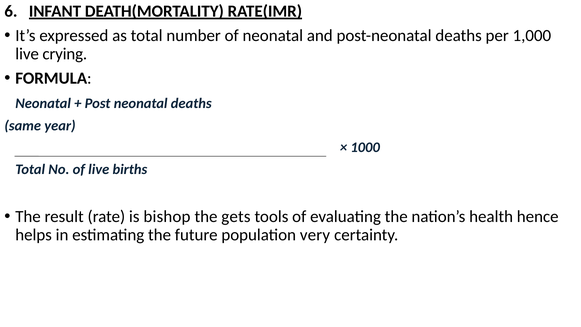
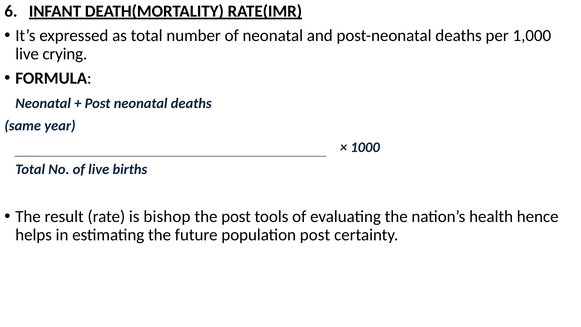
the gets: gets -> post
population very: very -> post
